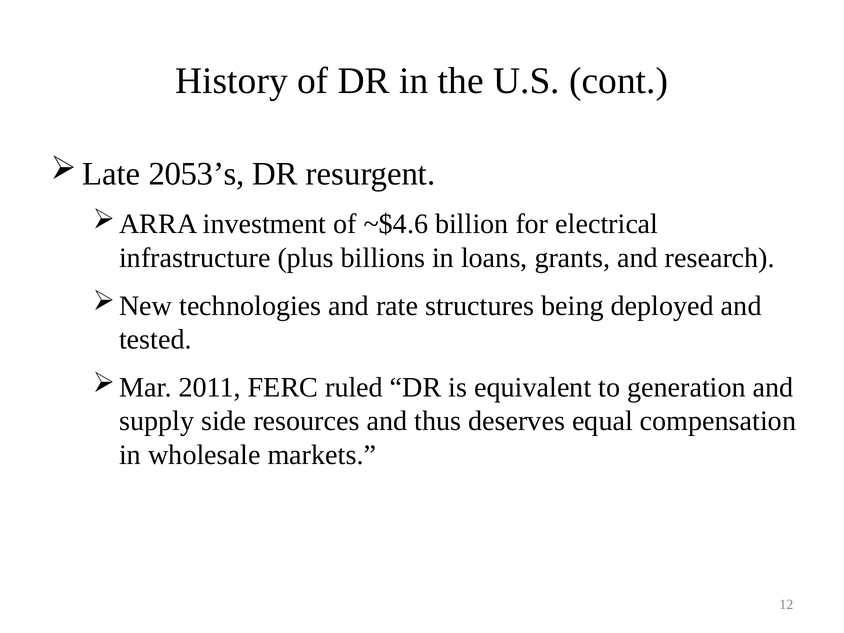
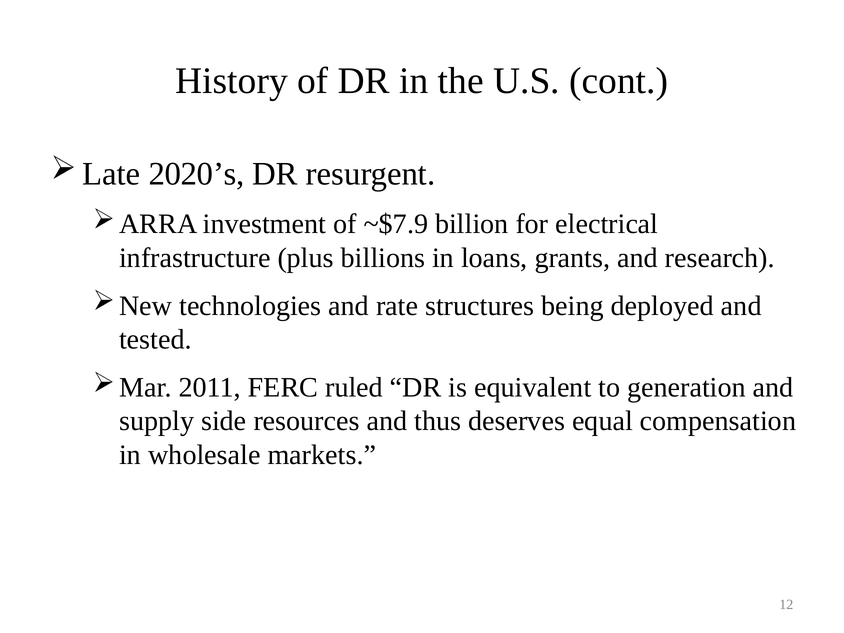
2053’s: 2053’s -> 2020’s
~$4.6: ~$4.6 -> ~$7.9
